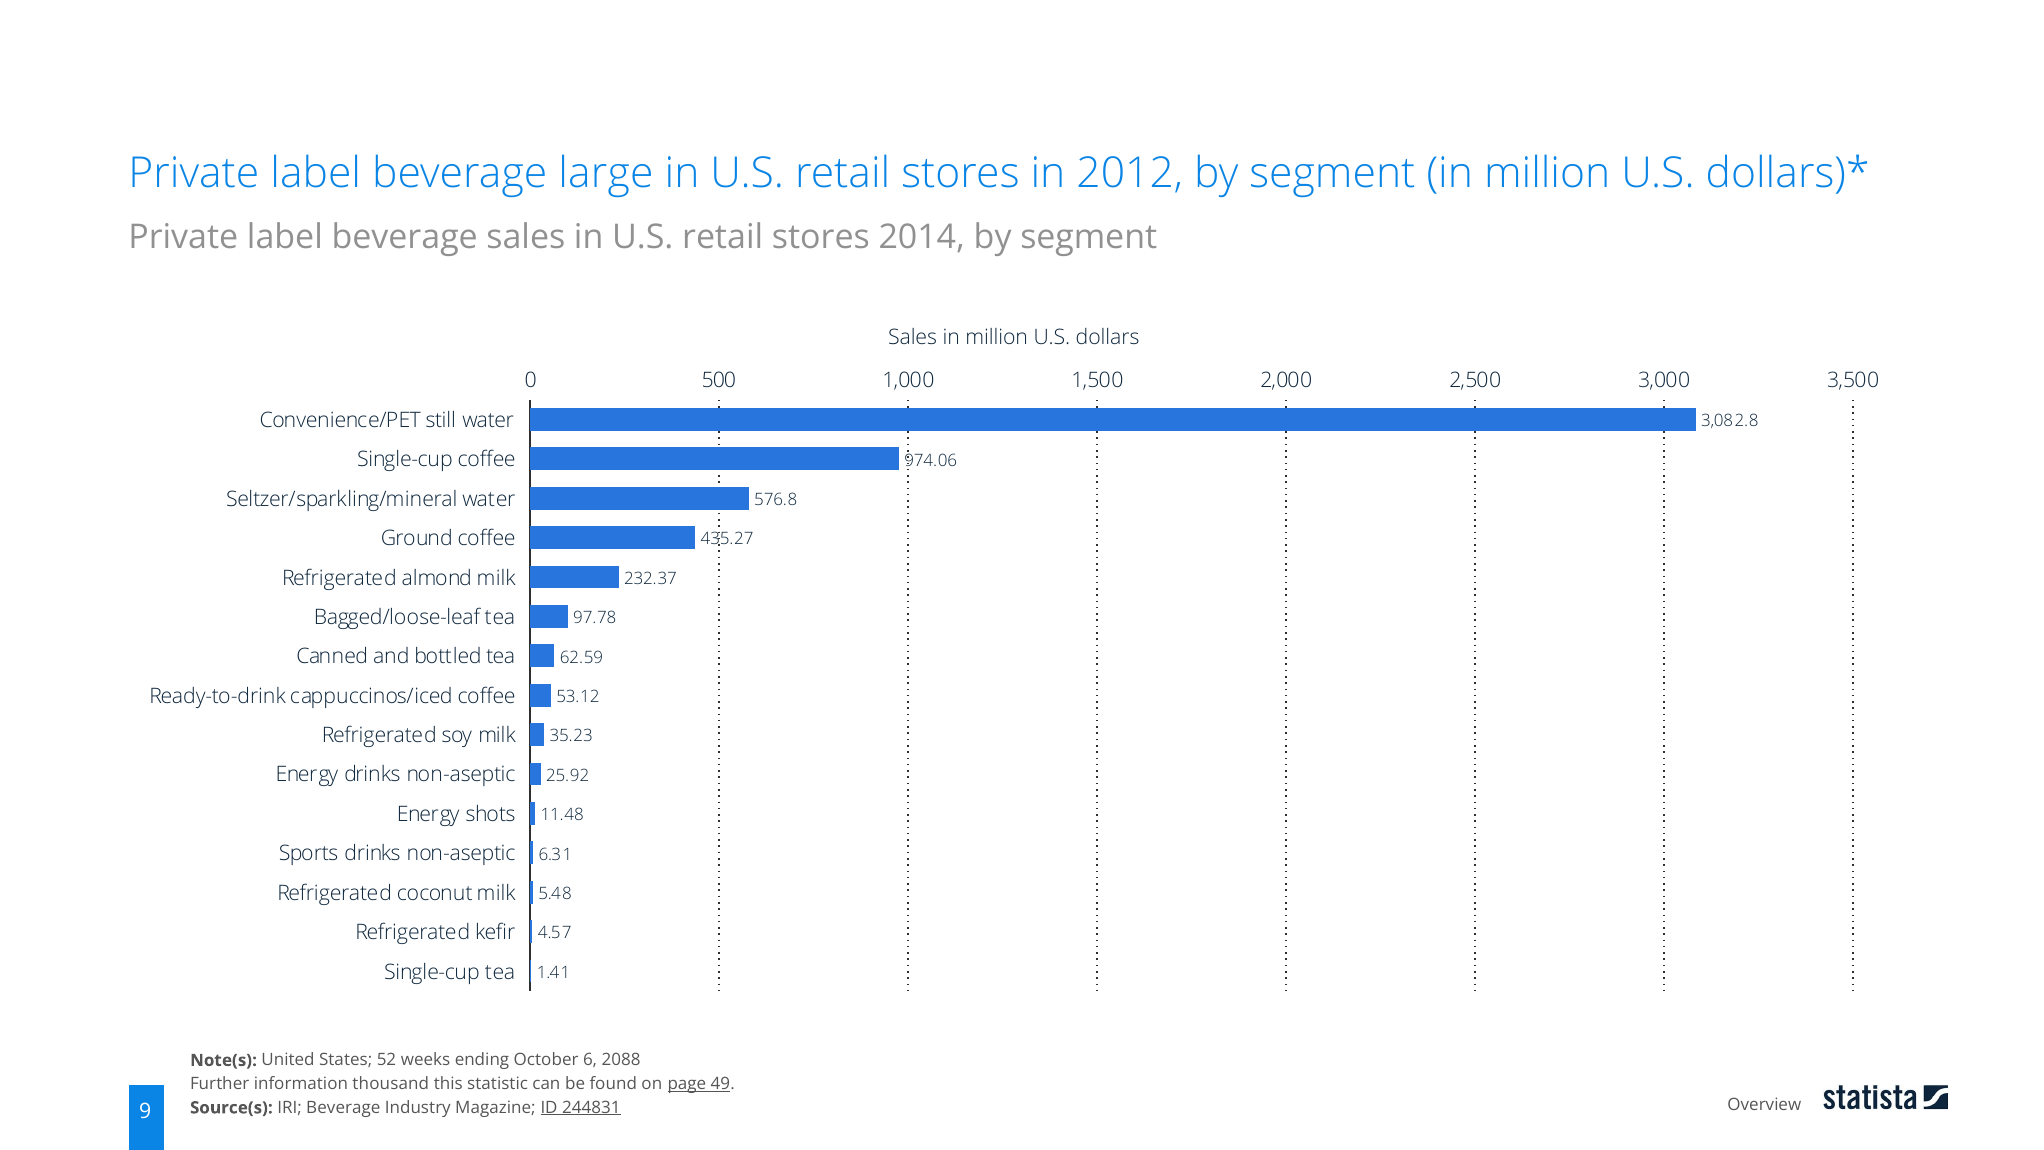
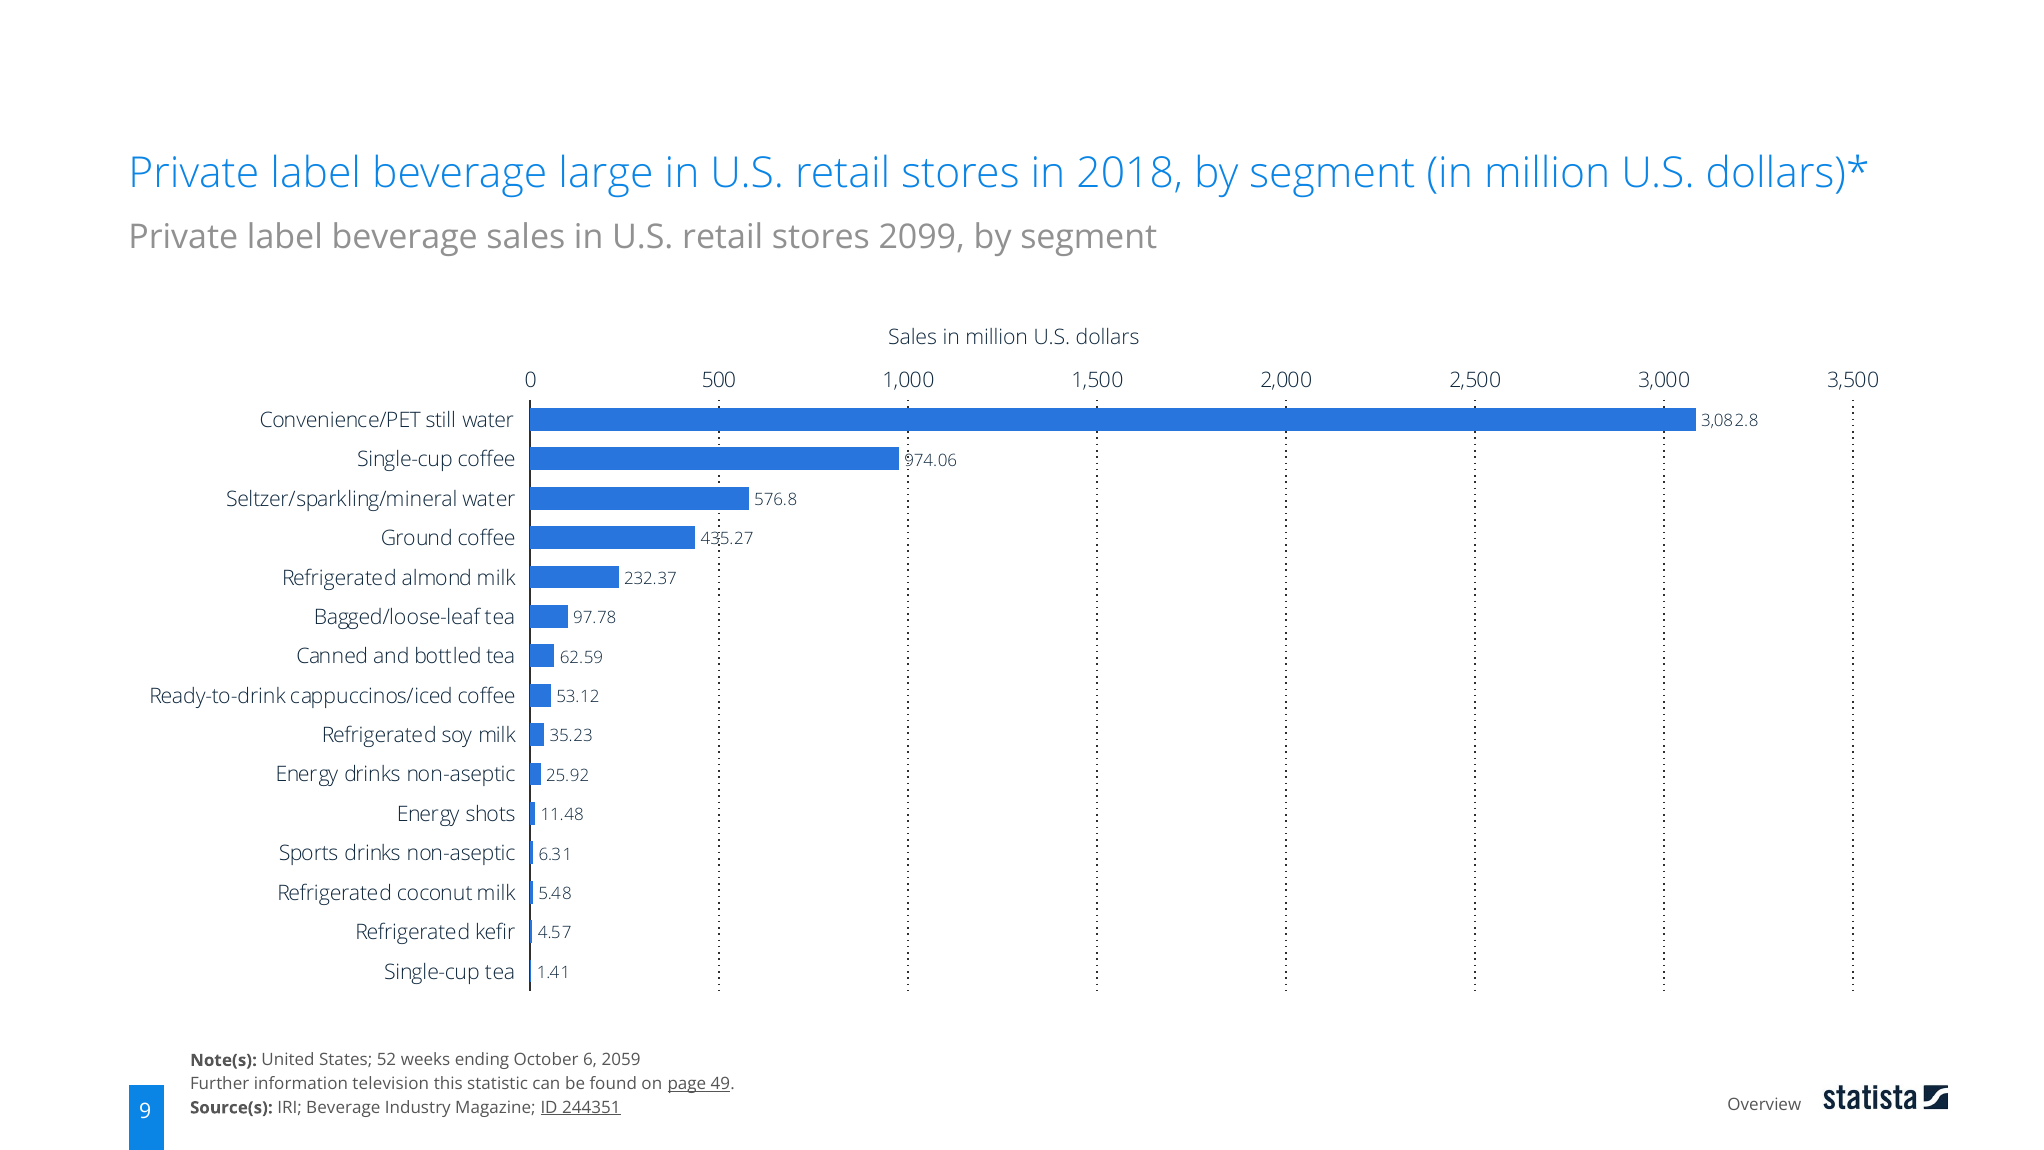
2012: 2012 -> 2018
2014: 2014 -> 2099
2088: 2088 -> 2059
thousand: thousand -> television
244831: 244831 -> 244351
